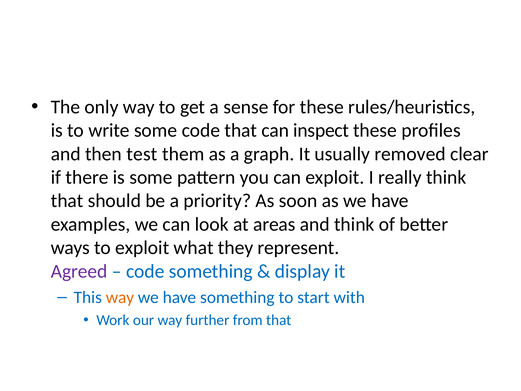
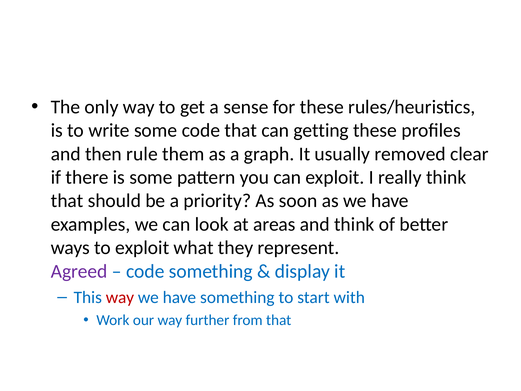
inspect: inspect -> getting
test: test -> rule
way at (120, 297) colour: orange -> red
